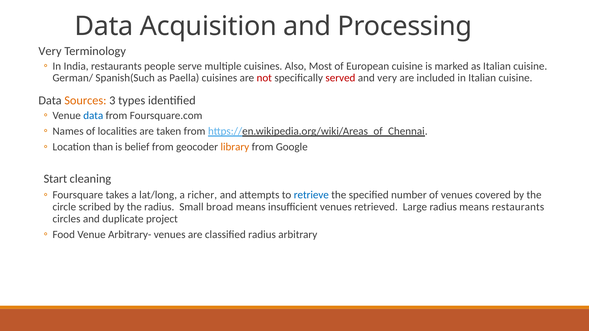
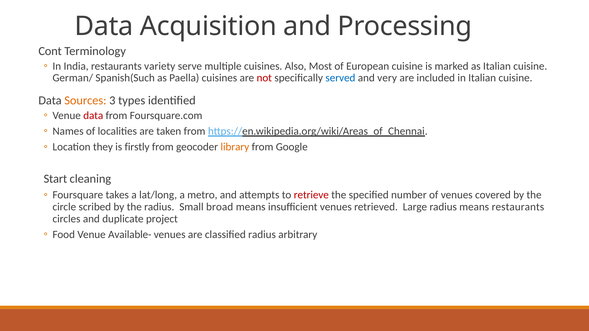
Very at (50, 51): Very -> Cont
people: people -> variety
served colour: red -> blue
data at (93, 116) colour: blue -> red
than: than -> they
belief: belief -> firstly
richer: richer -> metro
retrieve colour: blue -> red
Arbitrary-: Arbitrary- -> Available-
